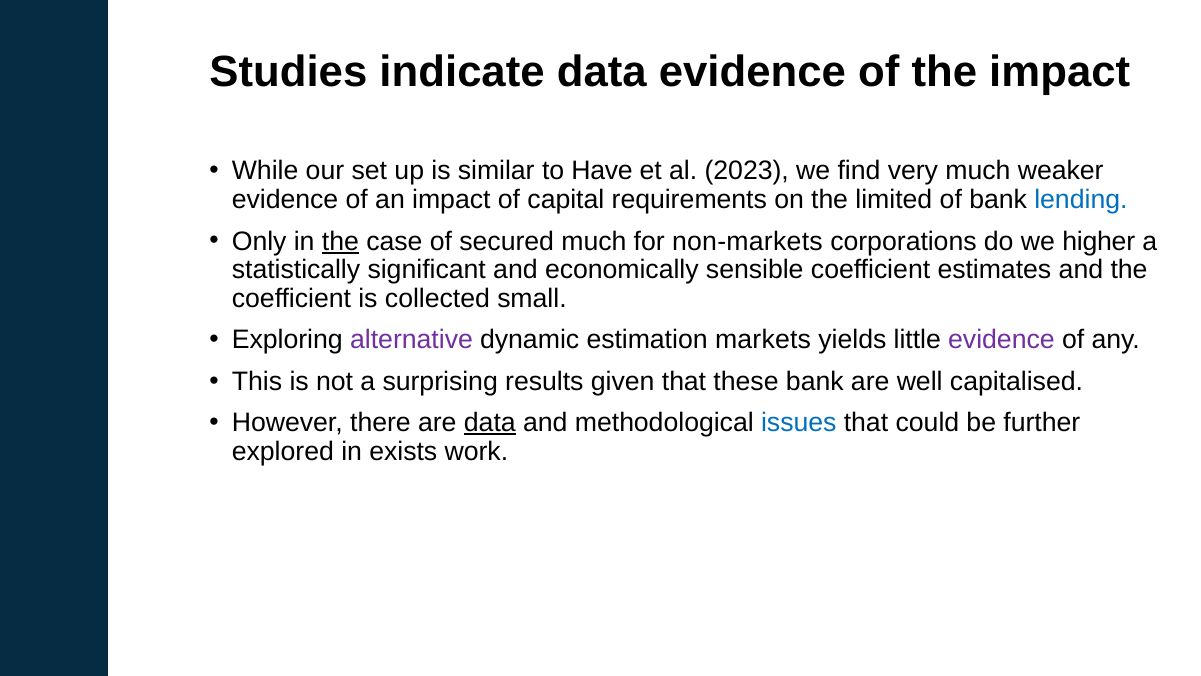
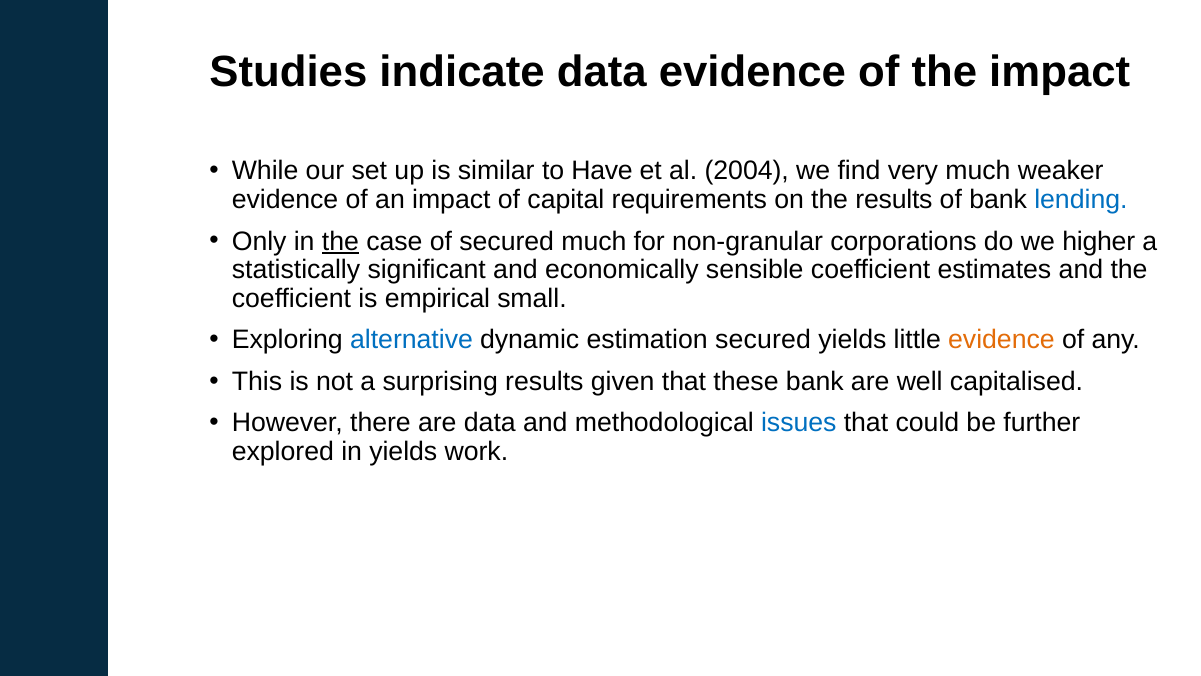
2023: 2023 -> 2004
the limited: limited -> results
non-markets: non-markets -> non-granular
collected: collected -> empirical
alternative colour: purple -> blue
estimation markets: markets -> secured
evidence at (1001, 340) colour: purple -> orange
data at (490, 422) underline: present -> none
in exists: exists -> yields
